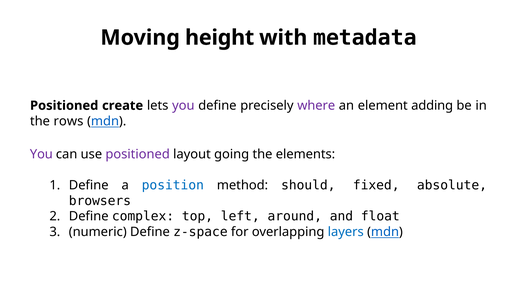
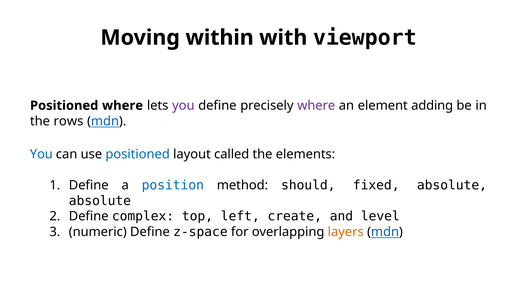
height: height -> within
metadata: metadata -> viewport
Positioned create: create -> where
You at (41, 154) colour: purple -> blue
positioned at (138, 154) colour: purple -> blue
going: going -> called
browsers at (100, 201): browsers -> absolute
around: around -> create
float: float -> level
layers colour: blue -> orange
